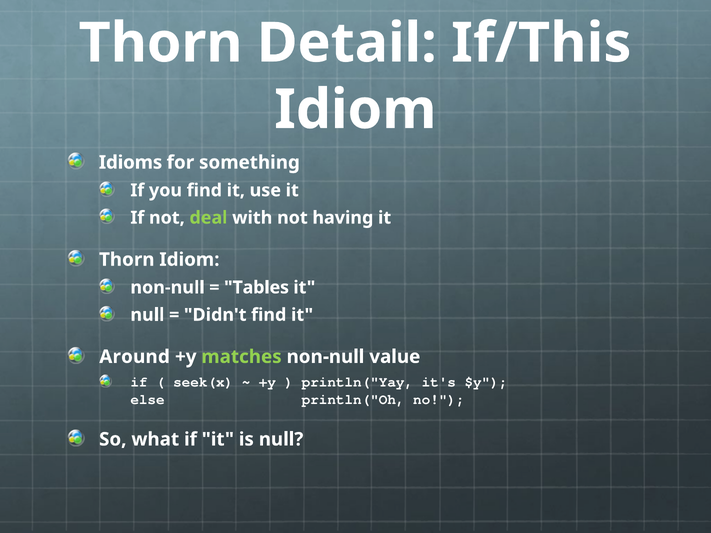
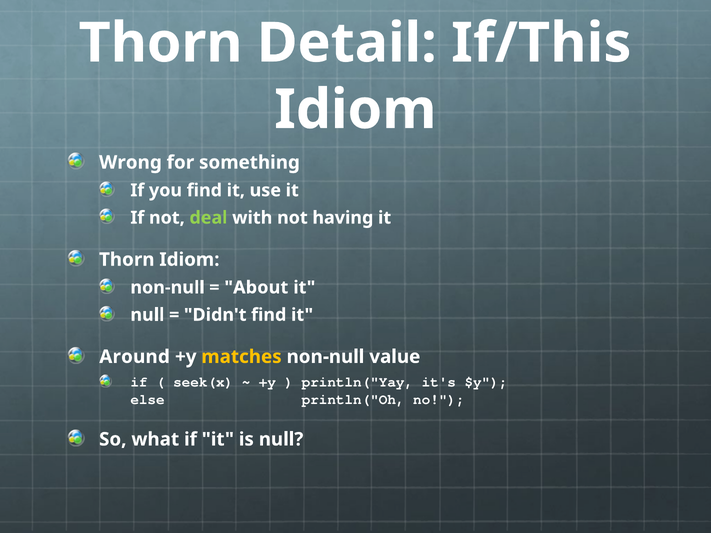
Idioms: Idioms -> Wrong
Tables: Tables -> About
matches colour: light green -> yellow
